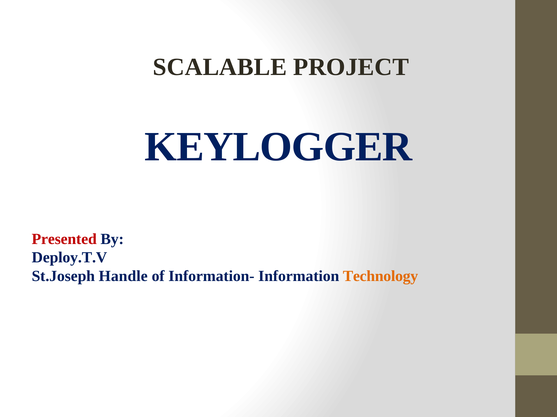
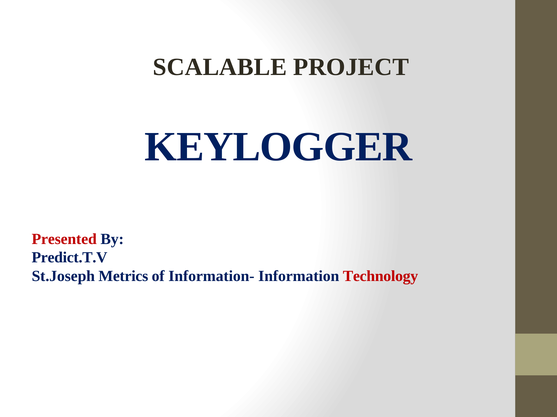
Deploy.T.V: Deploy.T.V -> Predict.T.V
Handle: Handle -> Metrics
Technology colour: orange -> red
